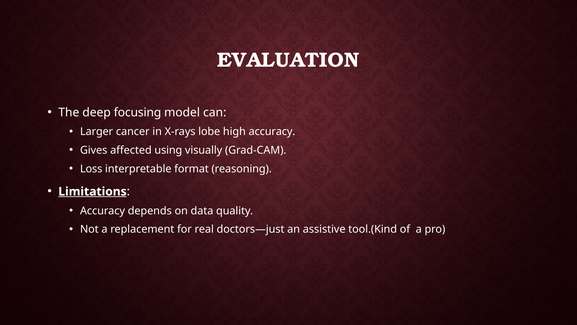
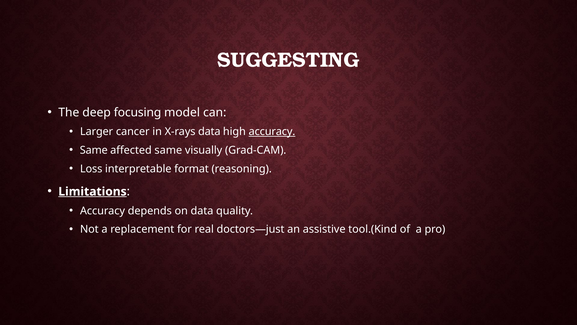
EVALUATION: EVALUATION -> SUGGESTING
X-rays lobe: lobe -> data
accuracy at (272, 132) underline: none -> present
Gives at (94, 150): Gives -> Same
affected using: using -> same
